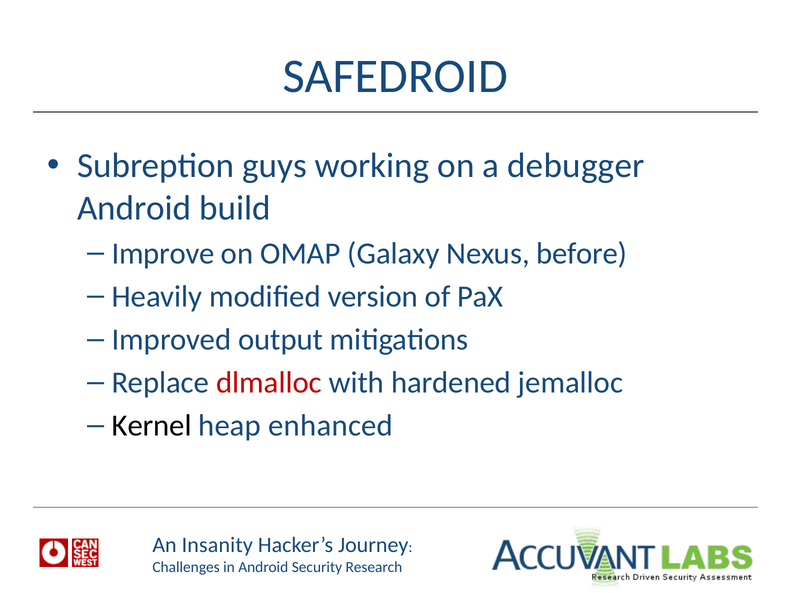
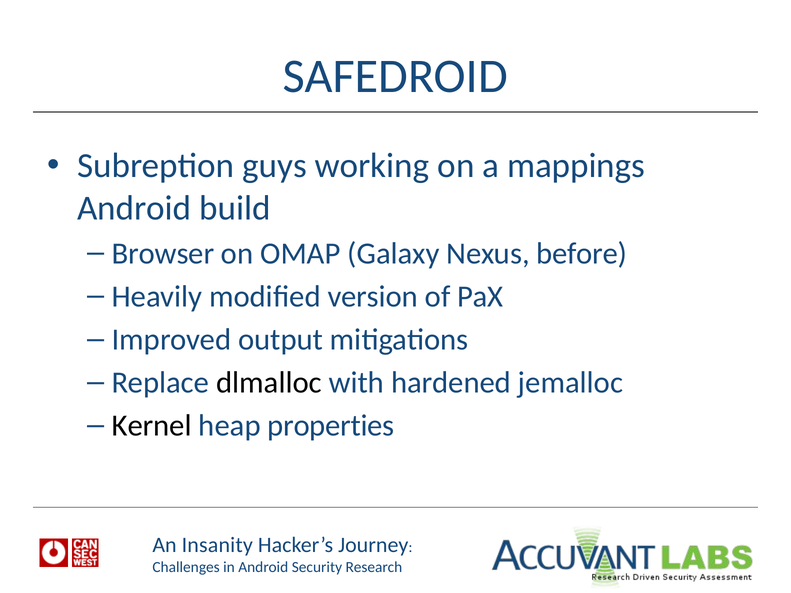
debugger: debugger -> mappings
Improve: Improve -> Browser
dlmalloc colour: red -> black
enhanced: enhanced -> properties
